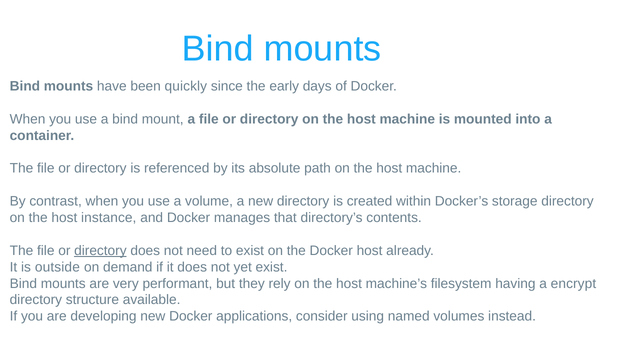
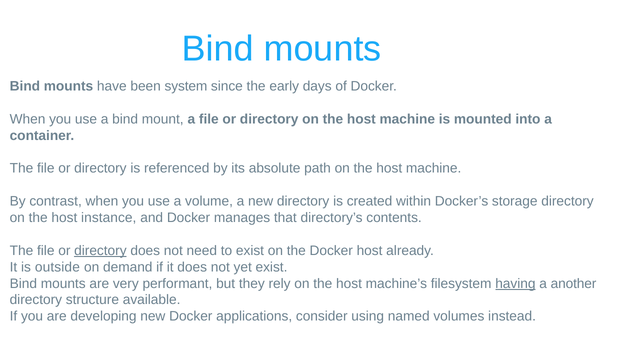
quickly: quickly -> system
having underline: none -> present
encrypt: encrypt -> another
